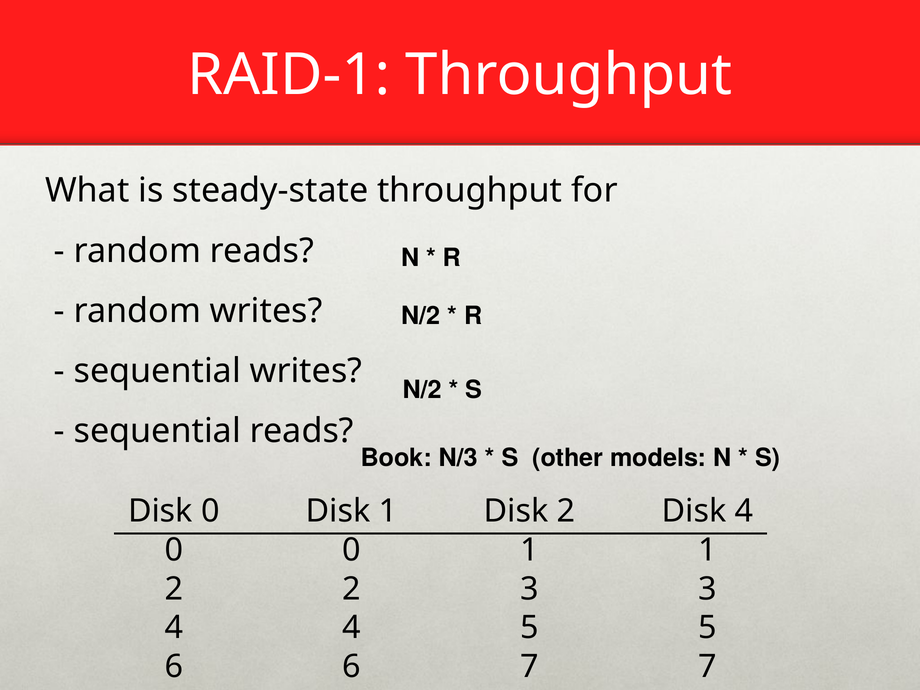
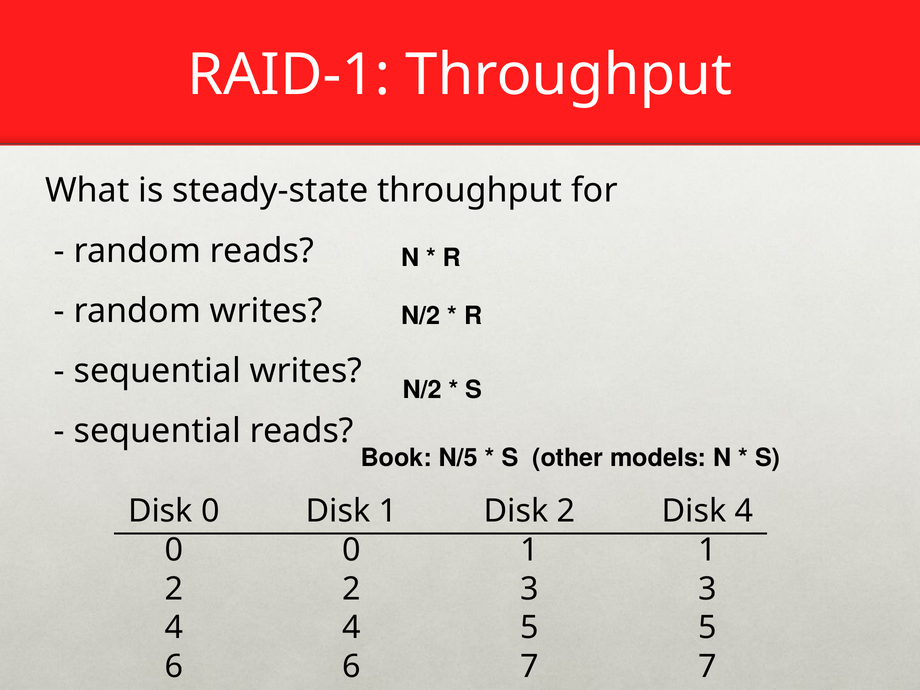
N/3: N/3 -> N/5
